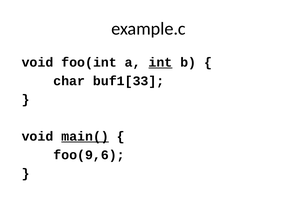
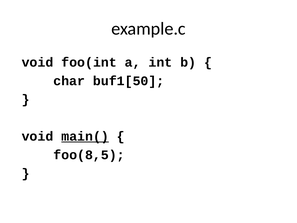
int underline: present -> none
buf1[33: buf1[33 -> buf1[50
foo(9,6: foo(9,6 -> foo(8,5
